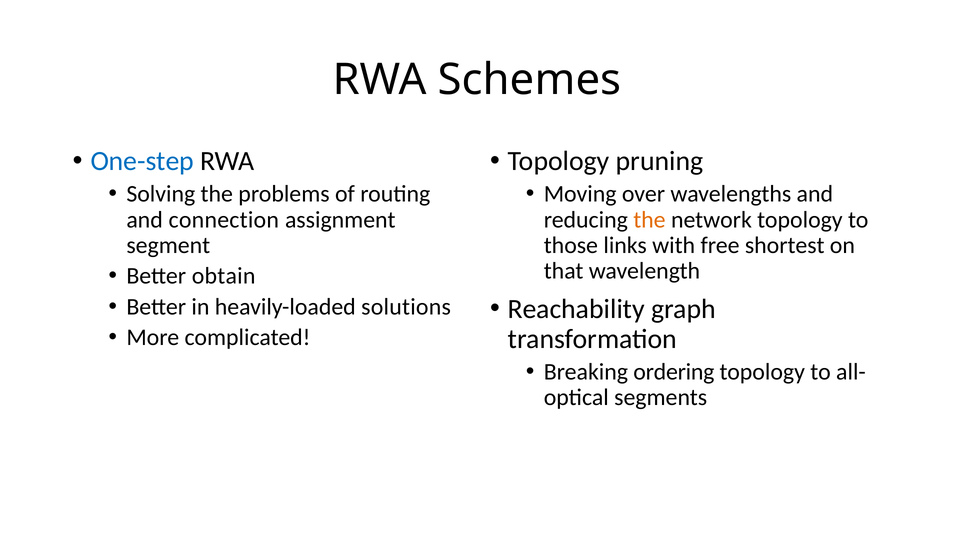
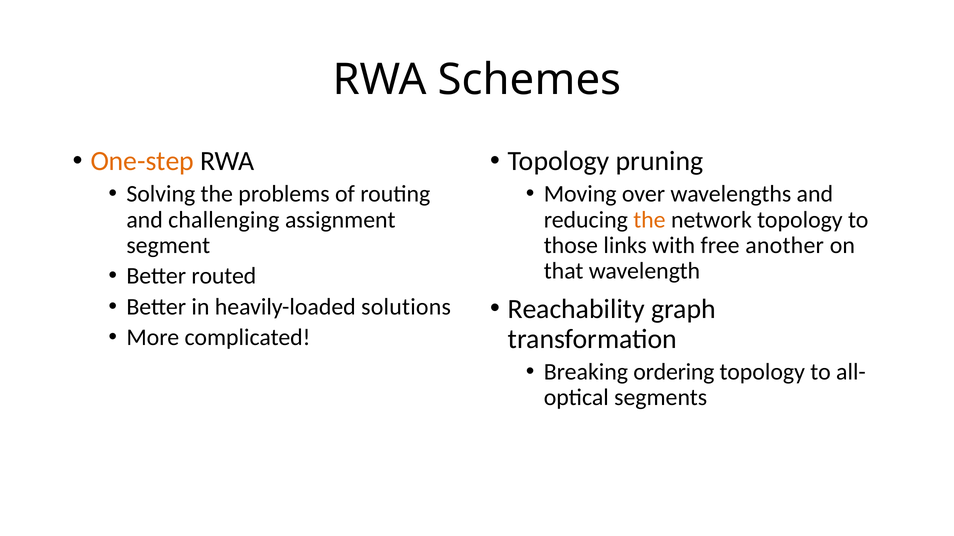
One-step colour: blue -> orange
connection: connection -> challenging
shortest: shortest -> another
obtain: obtain -> routed
